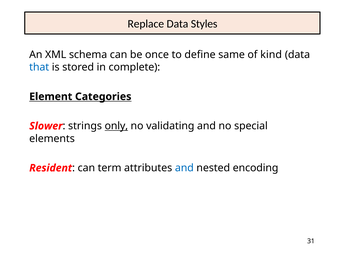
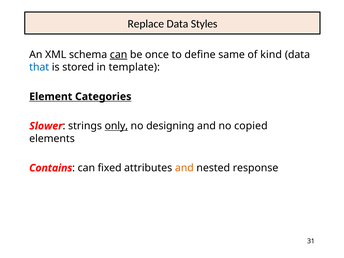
can at (119, 55) underline: none -> present
complete: complete -> template
validating: validating -> designing
special: special -> copied
Resident: Resident -> Contains
term: term -> fixed
and at (184, 168) colour: blue -> orange
encoding: encoding -> response
